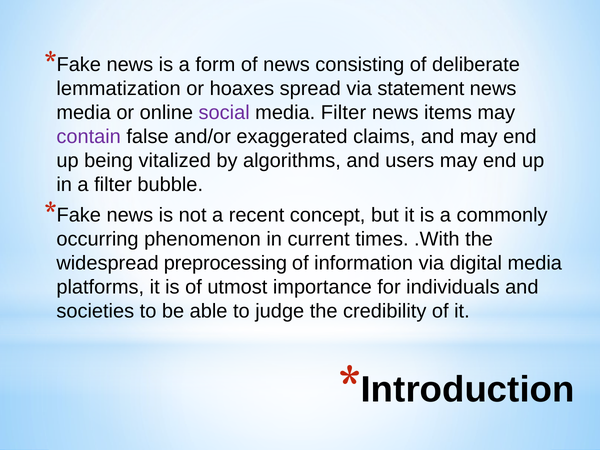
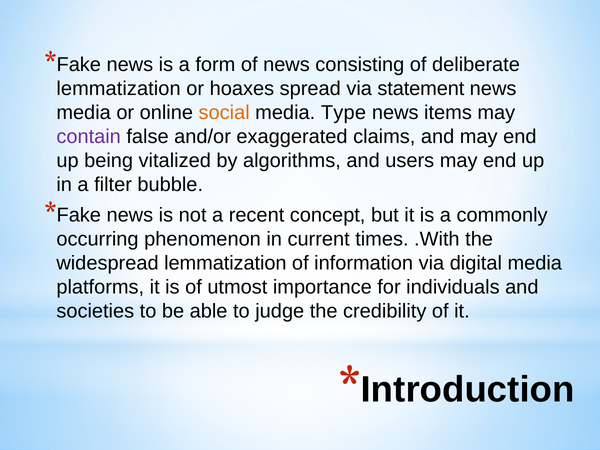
social colour: purple -> orange
media Filter: Filter -> Type
widespread preprocessing: preprocessing -> lemmatization
